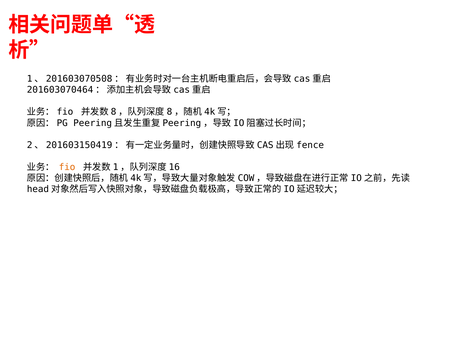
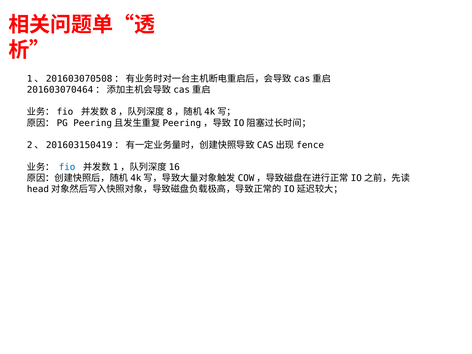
fio colour: orange -> blue
